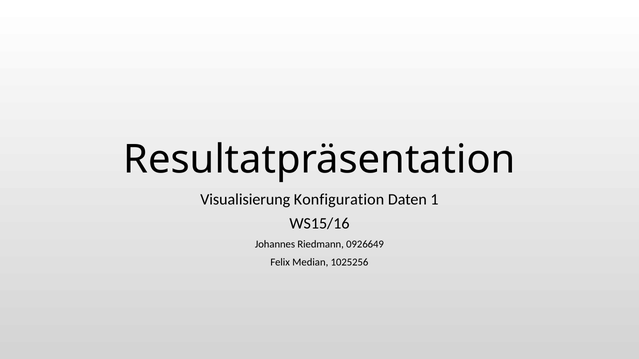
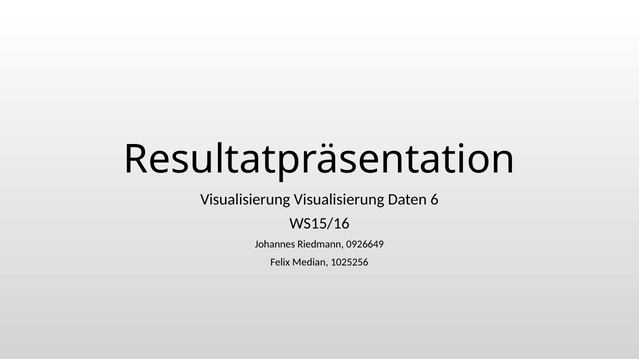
Visualisierung Konfiguration: Konfiguration -> Visualisierung
1: 1 -> 6
